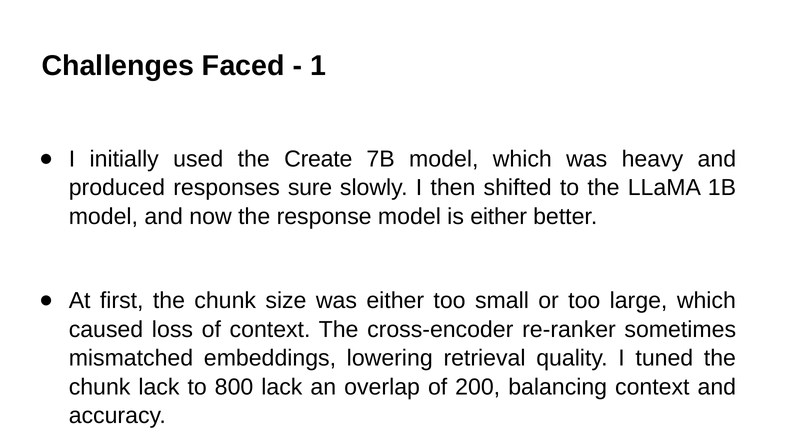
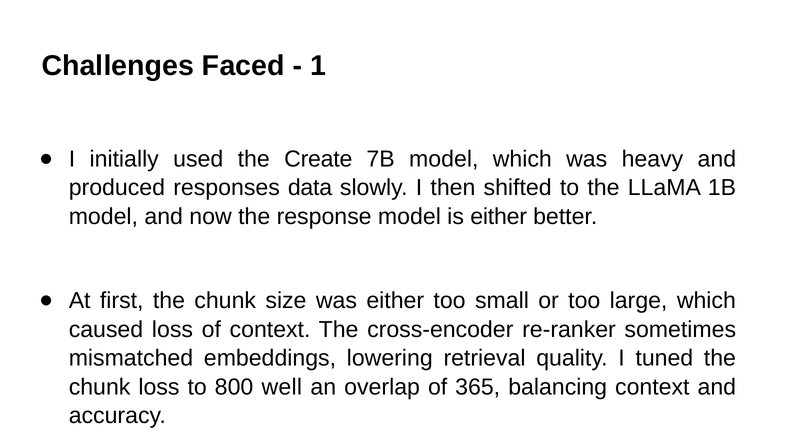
sure: sure -> data
chunk lack: lack -> loss
800 lack: lack -> well
200: 200 -> 365
